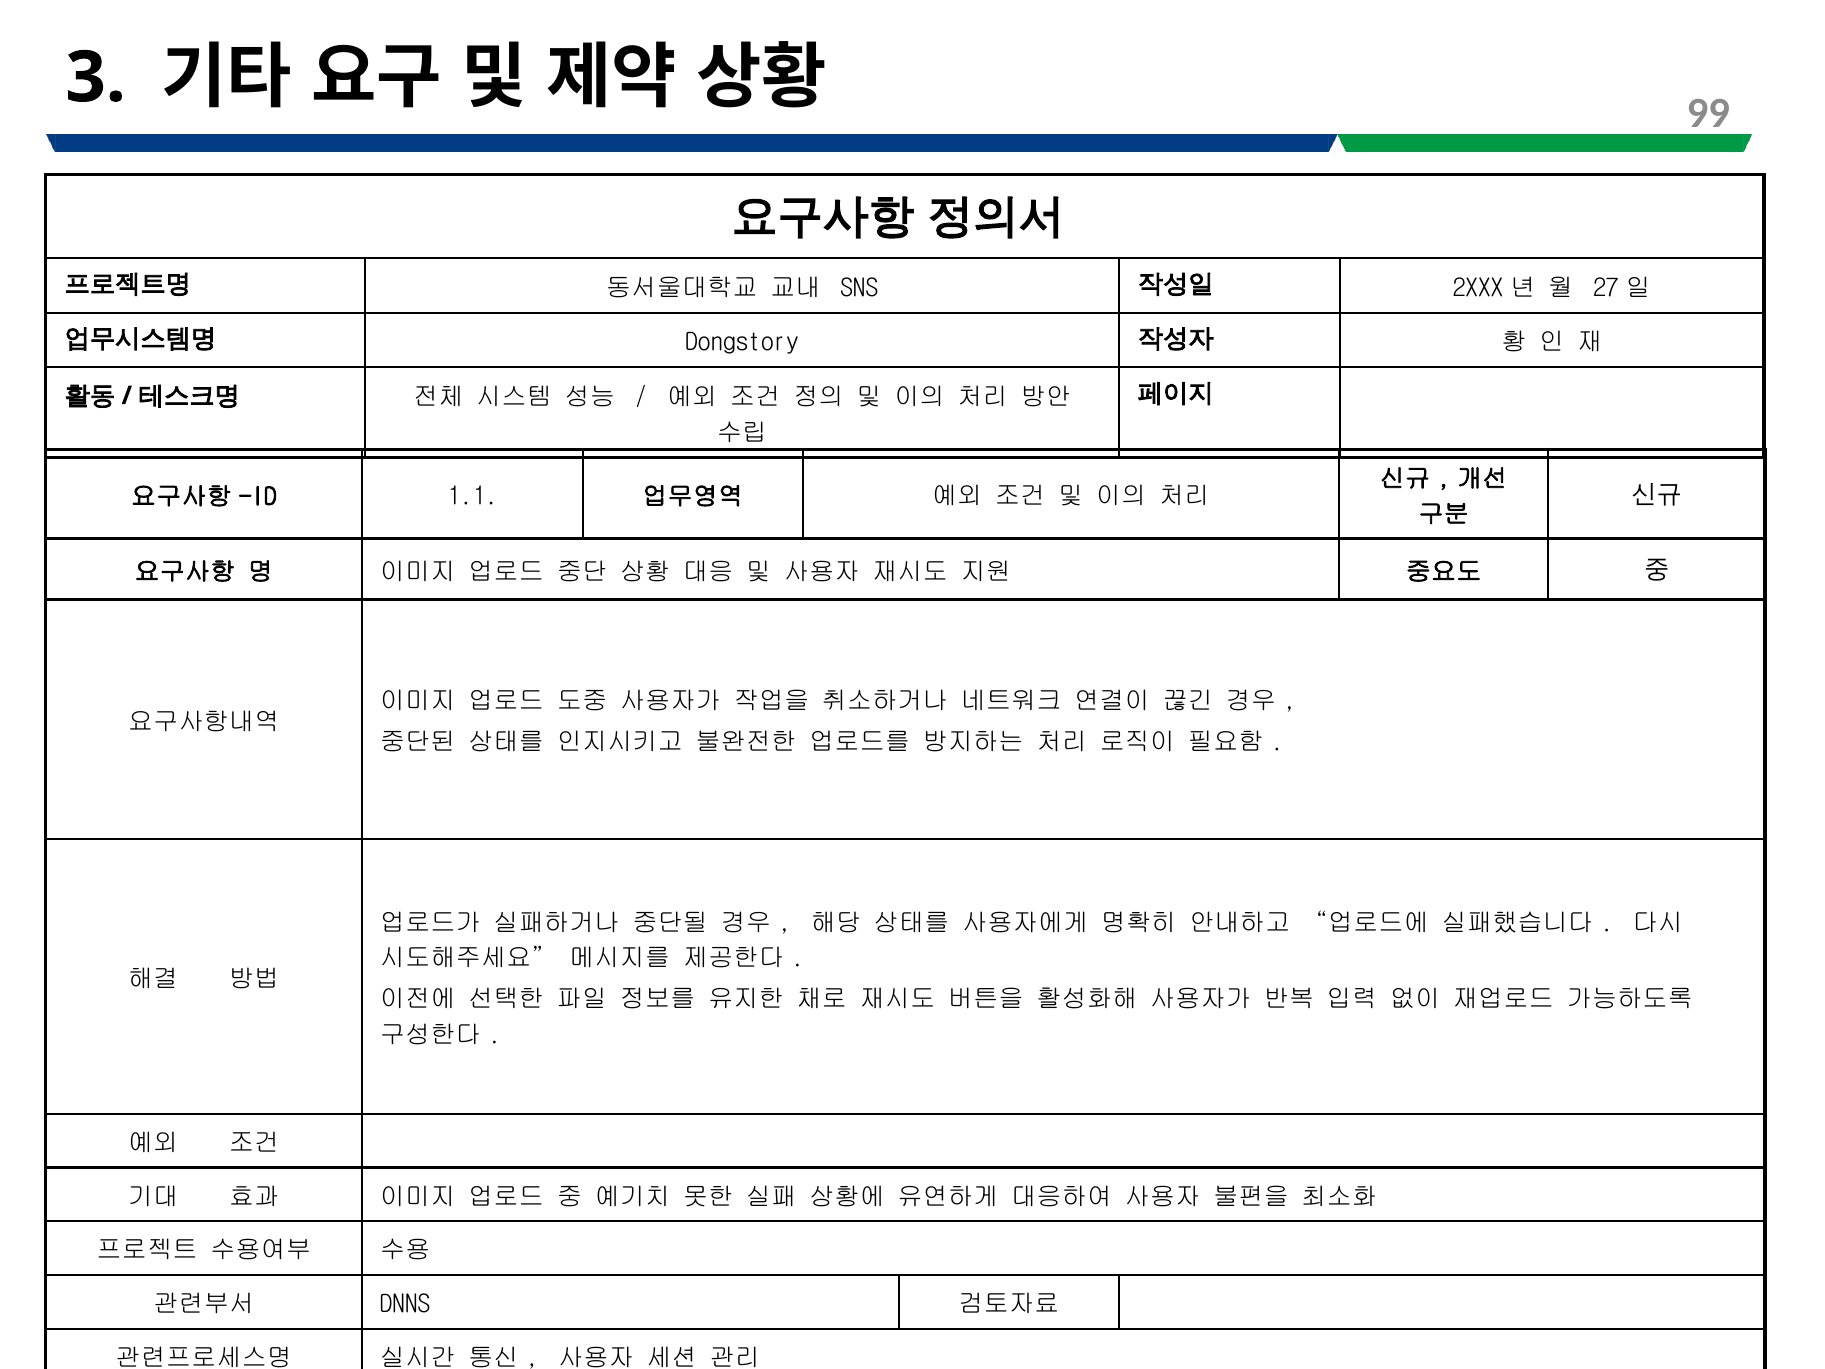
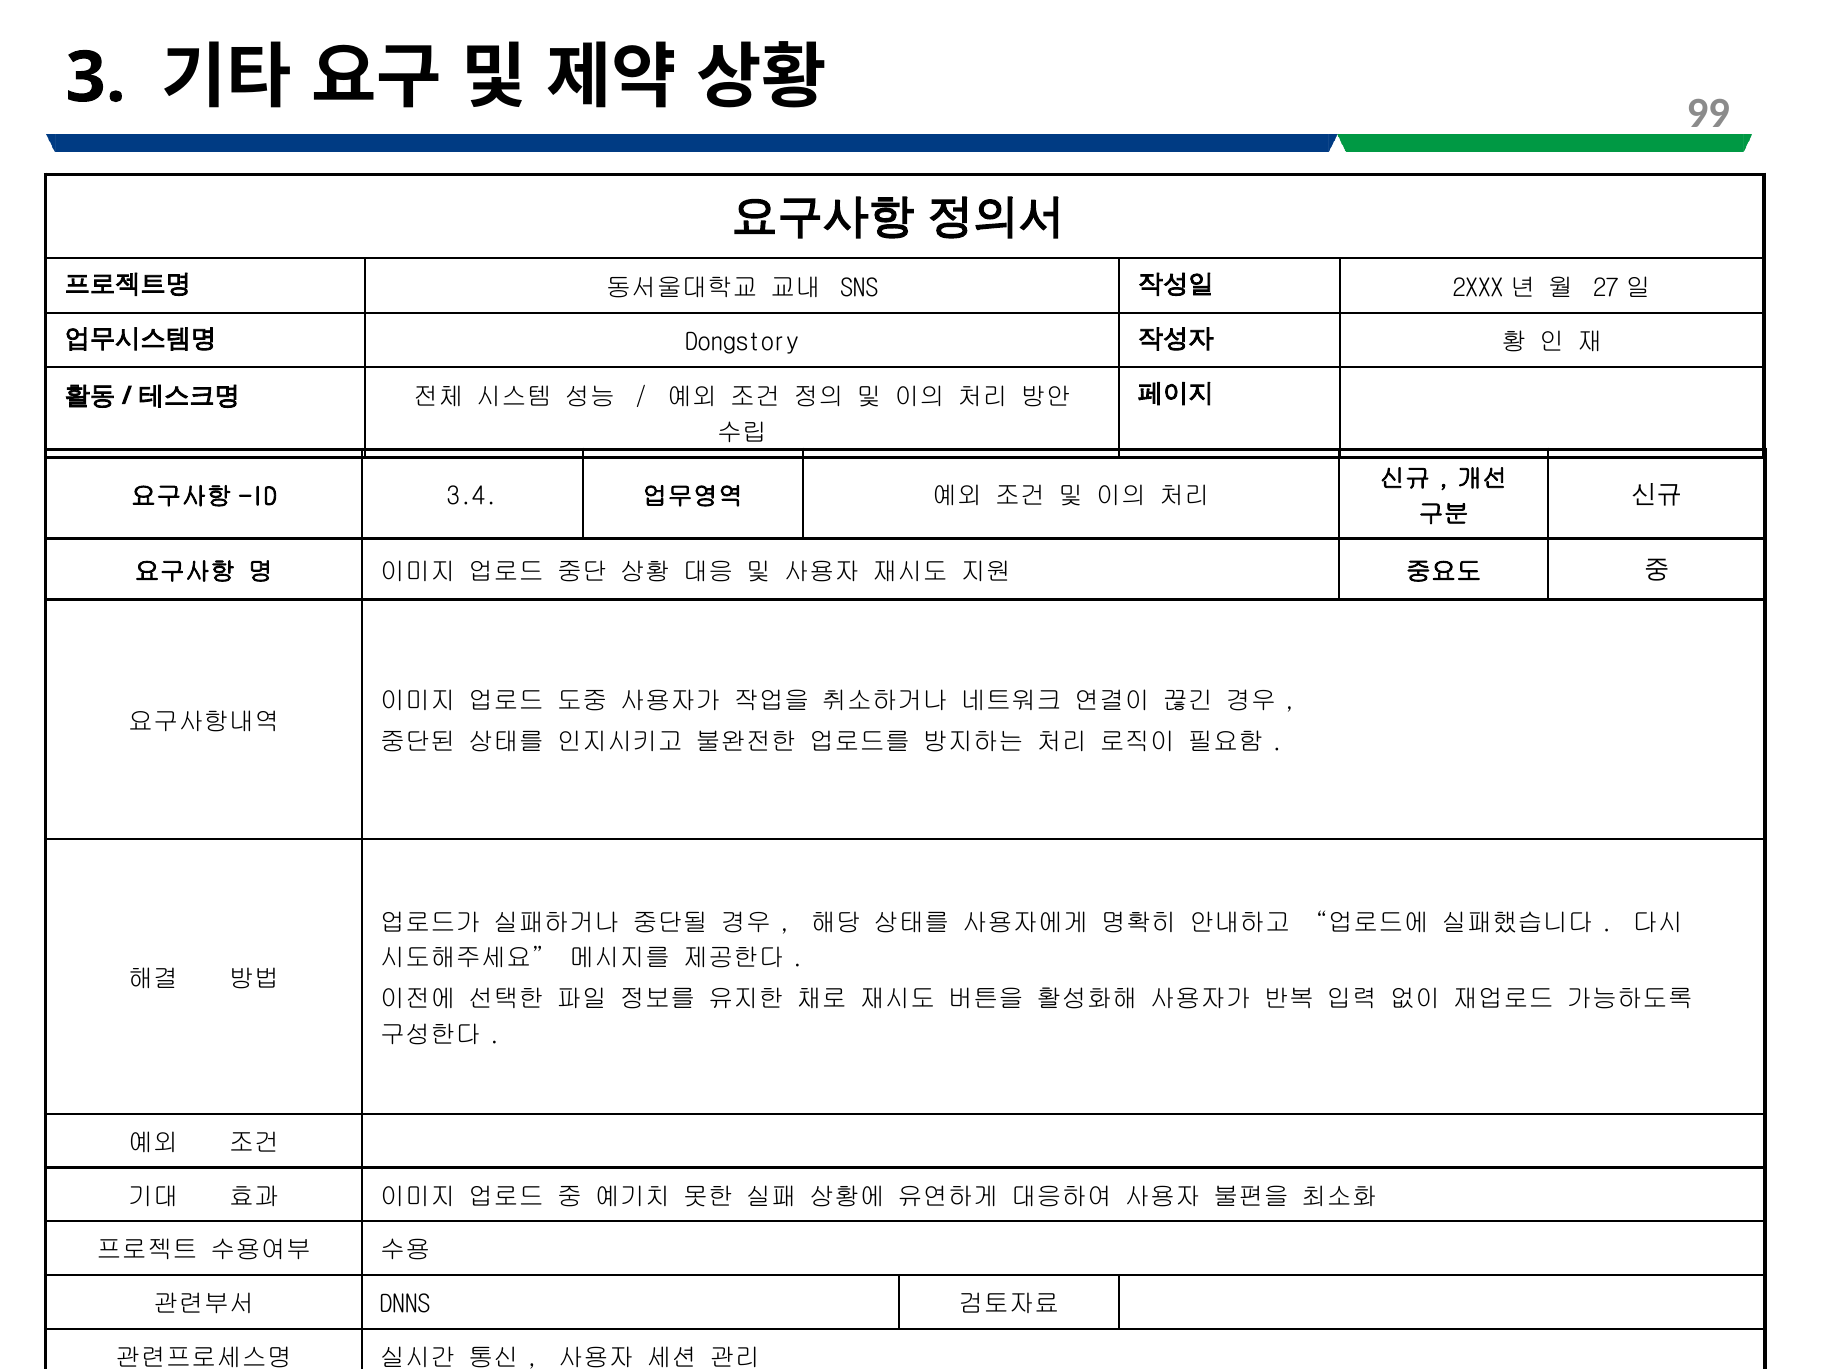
1.1: 1.1 -> 3.4
